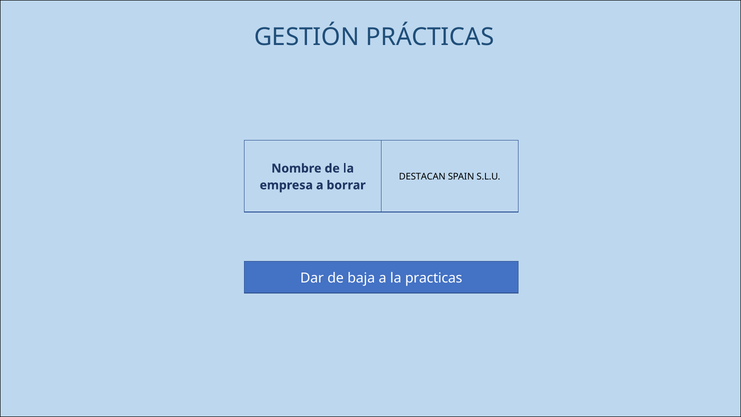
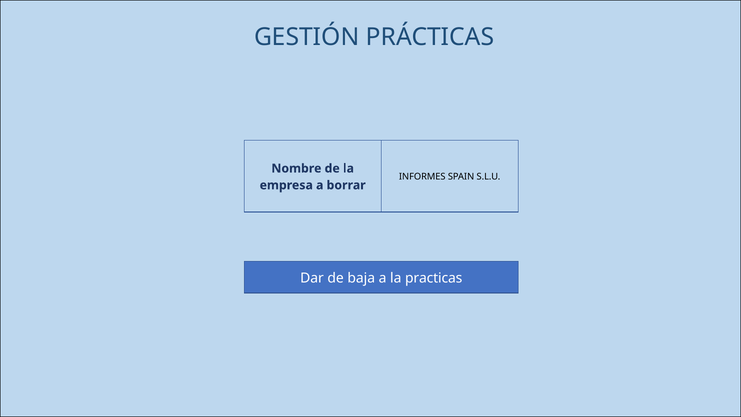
DESTACAN: DESTACAN -> INFORMES
